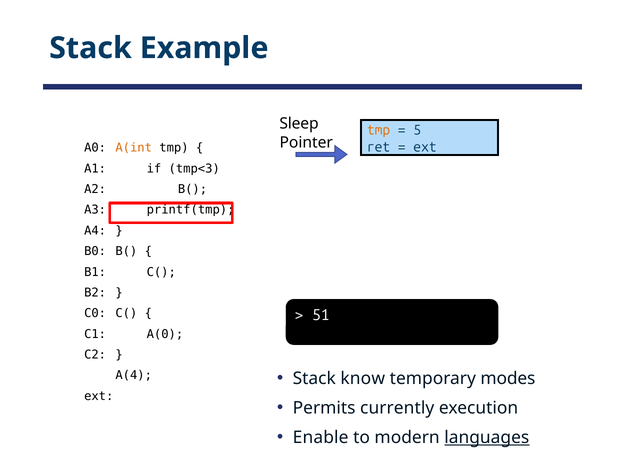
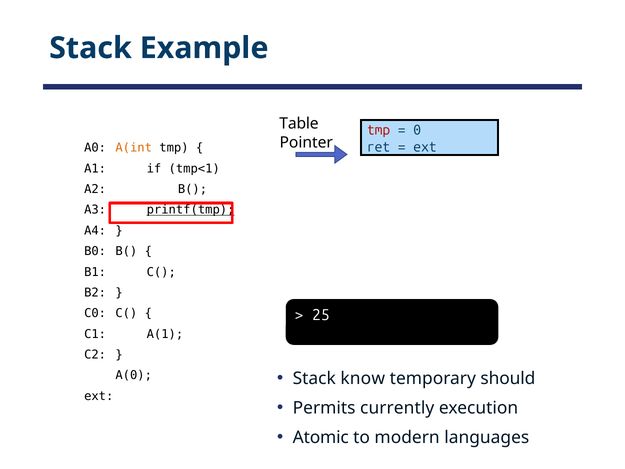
Sleep: Sleep -> Table
tmp at (379, 130) colour: orange -> red
5: 5 -> 0
tmp<3: tmp<3 -> tmp<1
printf(tmp underline: none -> present
51: 51 -> 25
A(0: A(0 -> A(1
modes: modes -> should
A(4: A(4 -> A(0
Enable: Enable -> Atomic
languages underline: present -> none
